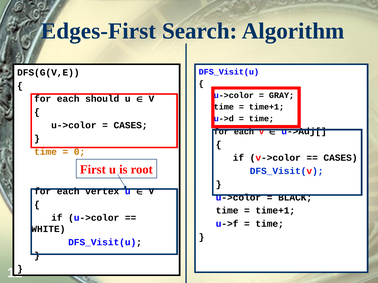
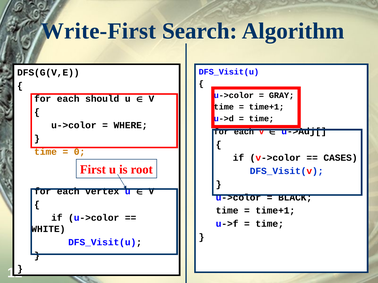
Edges-First: Edges-First -> Write-First
CASES at (131, 126): CASES -> WHERE
